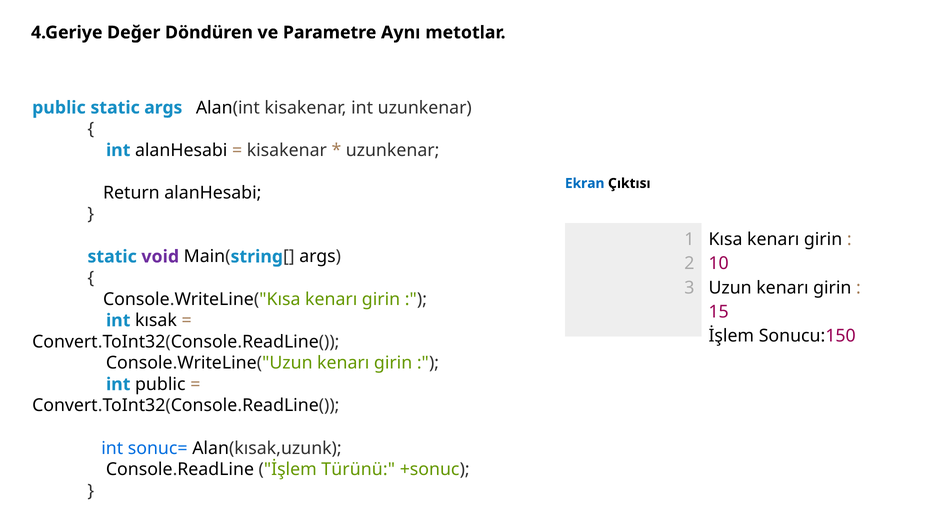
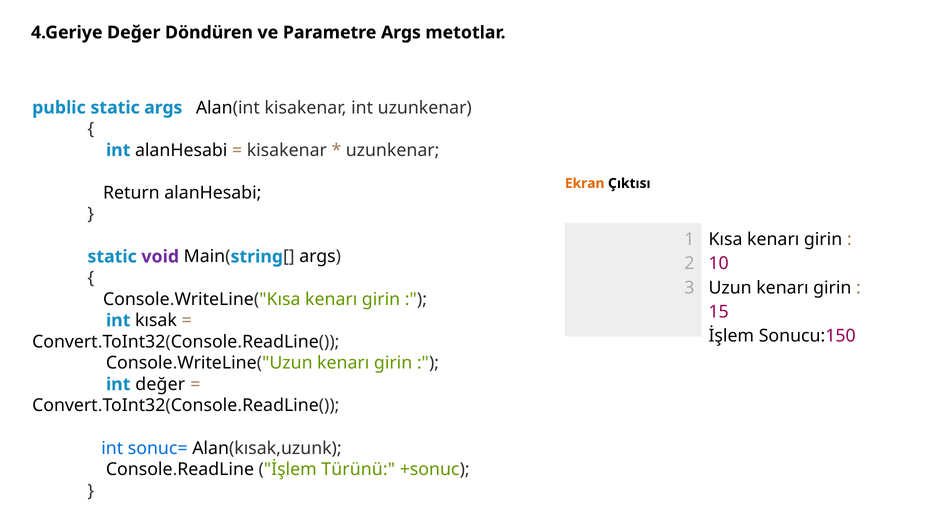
Parametre Aynı: Aynı -> Args
Ekran colour: blue -> orange
int public: public -> değer
